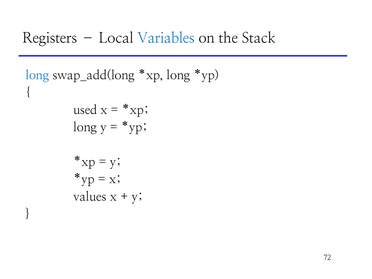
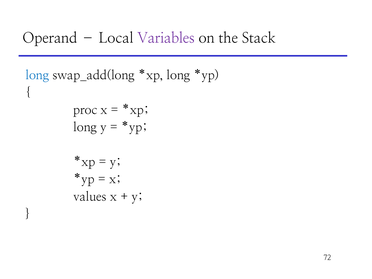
Registers: Registers -> Operand
Variables colour: blue -> purple
used: used -> proc
